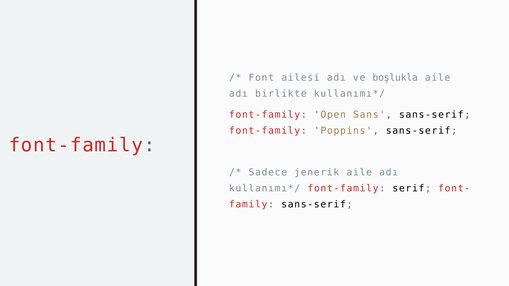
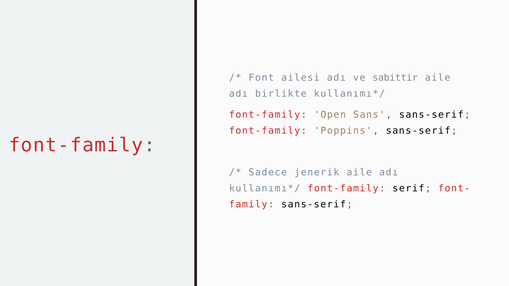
boşlukla: boşlukla -> sabittir
